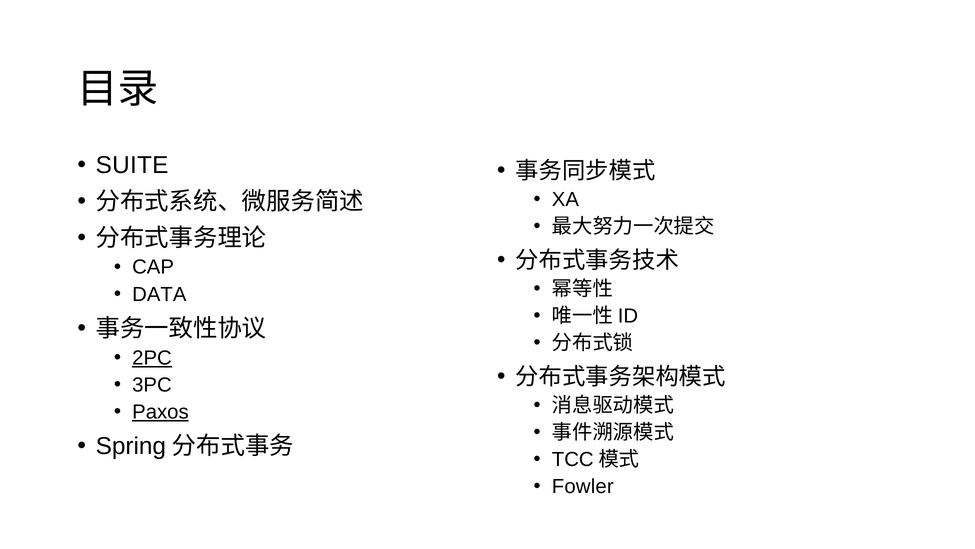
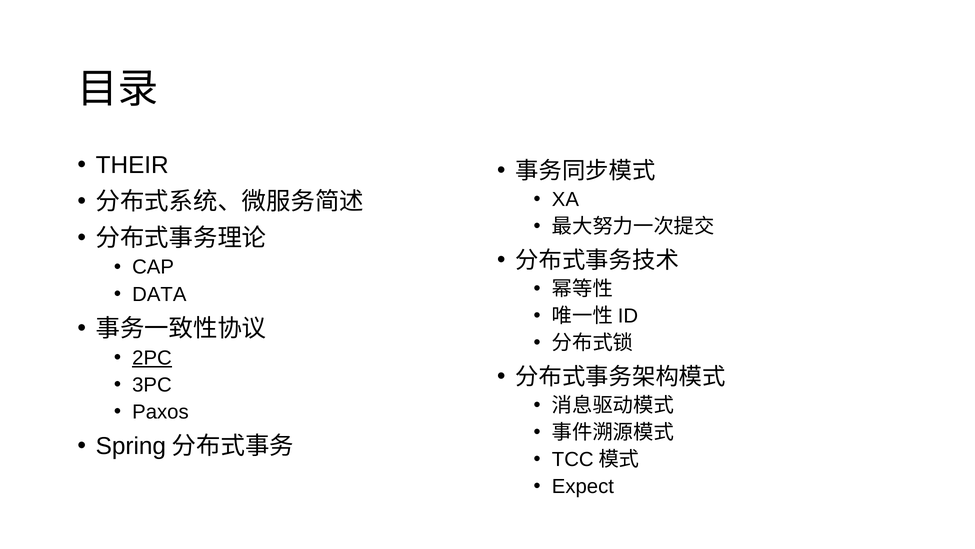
SUITE: SUITE -> THEIR
Paxos underline: present -> none
Fowler: Fowler -> Expect
